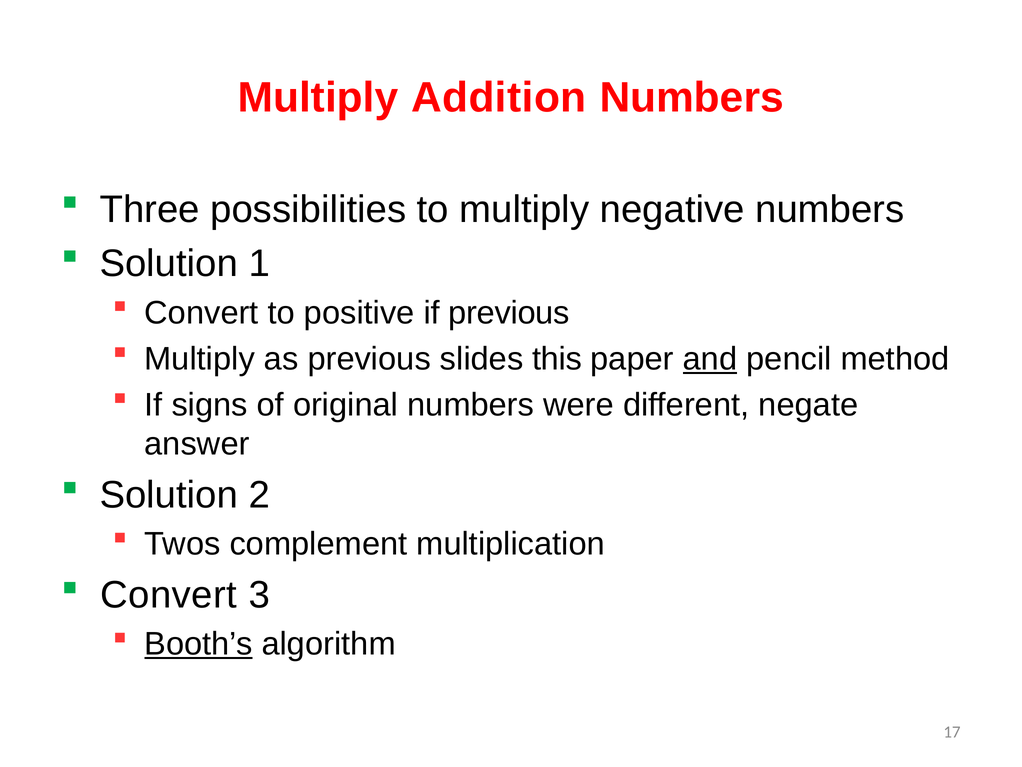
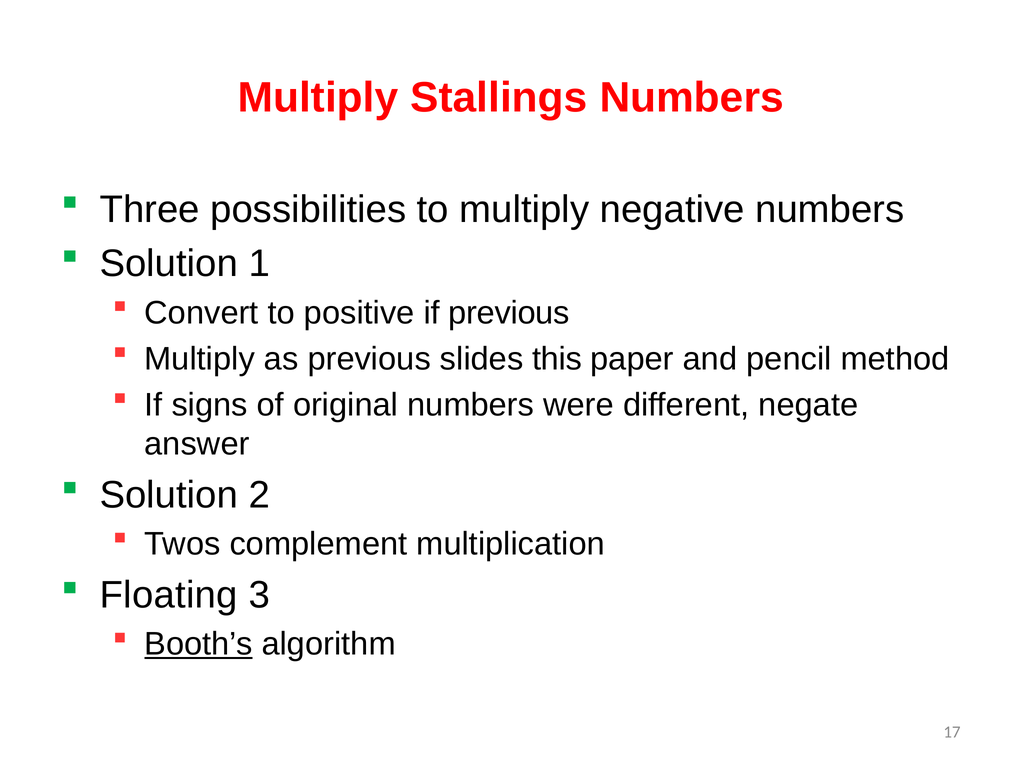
Addition: Addition -> Stallings
and underline: present -> none
Convert at (169, 595): Convert -> Floating
